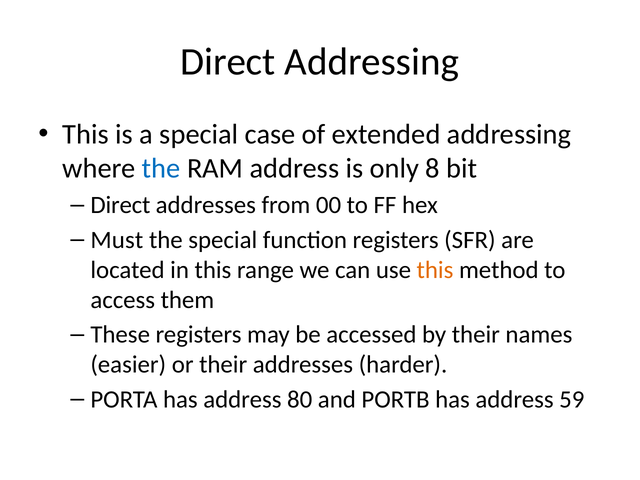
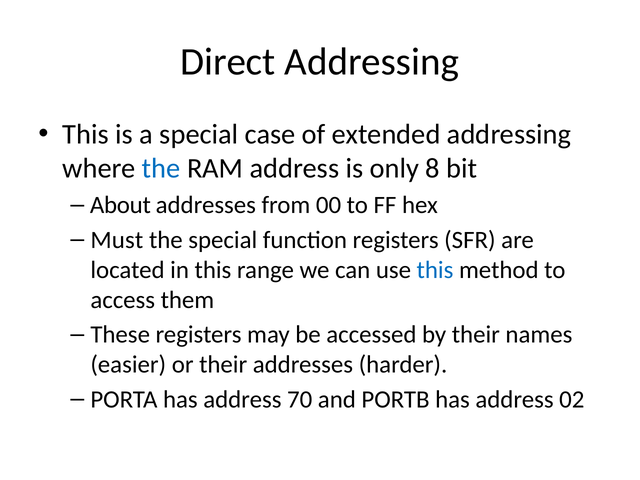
Direct at (120, 205): Direct -> About
this at (435, 270) colour: orange -> blue
80: 80 -> 70
59: 59 -> 02
